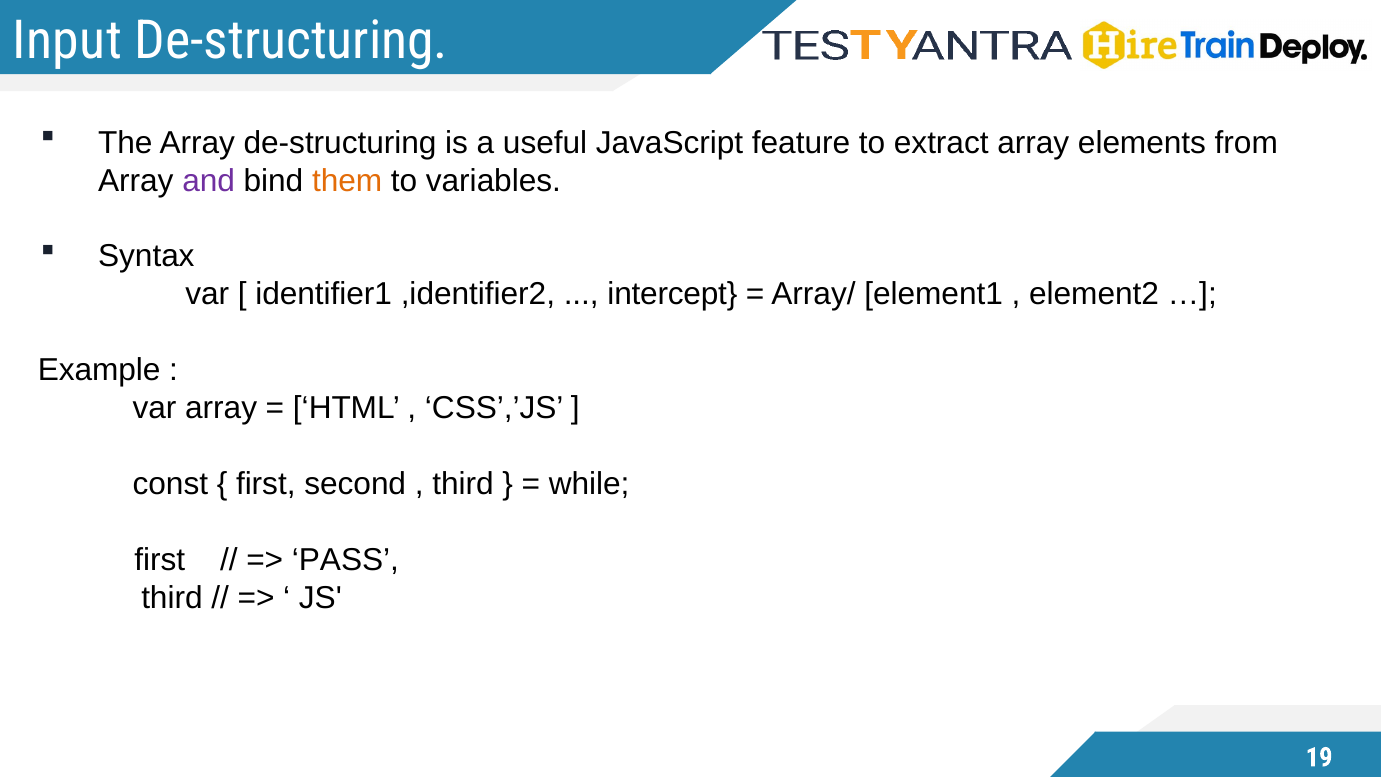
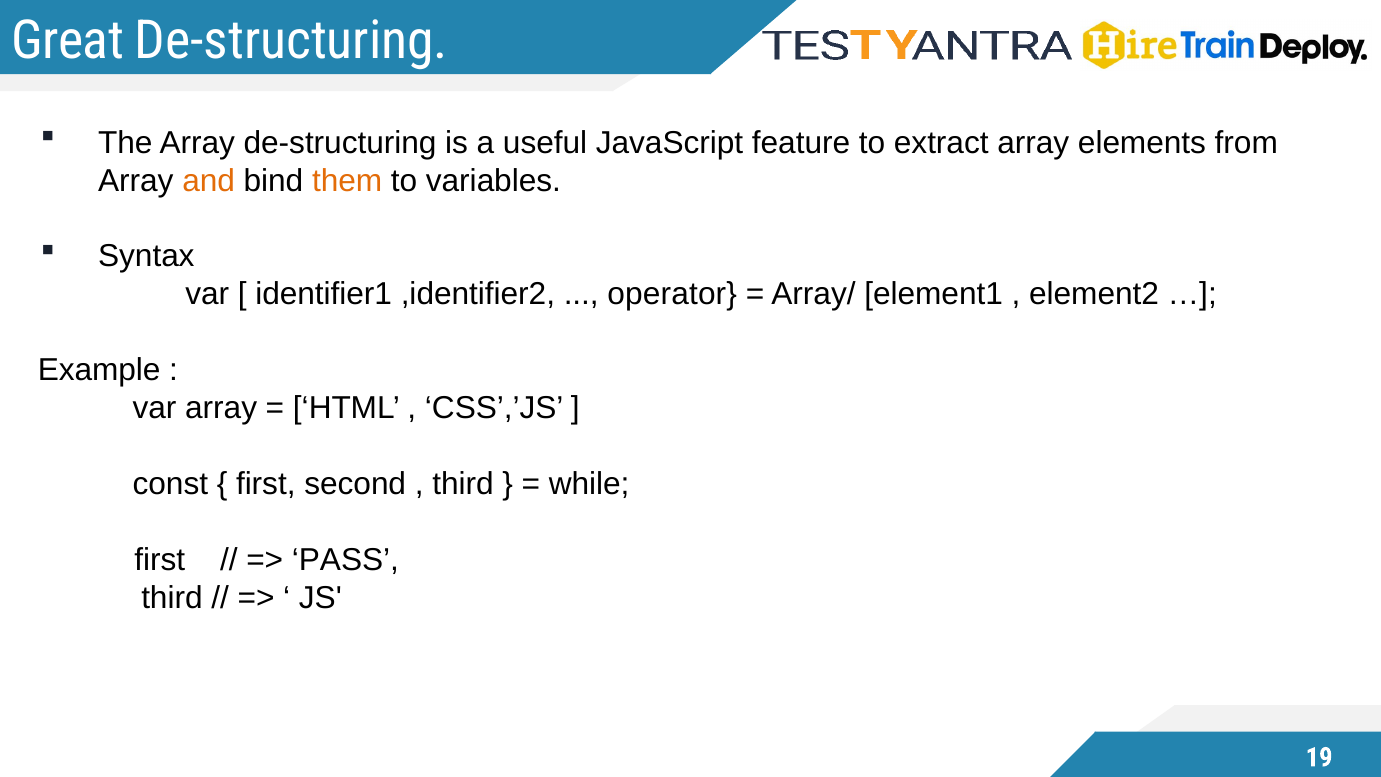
Input: Input -> Great
and colour: purple -> orange
intercept: intercept -> operator
